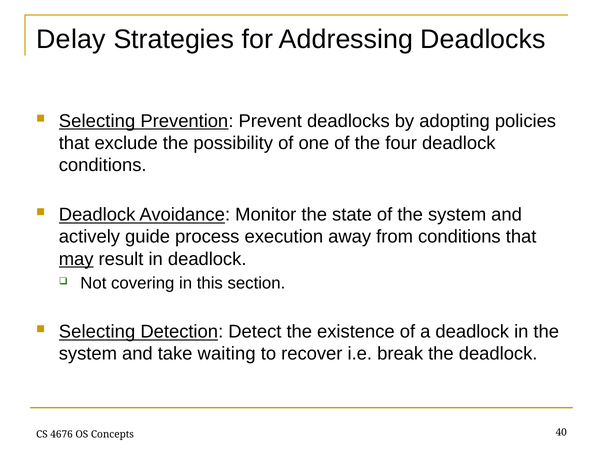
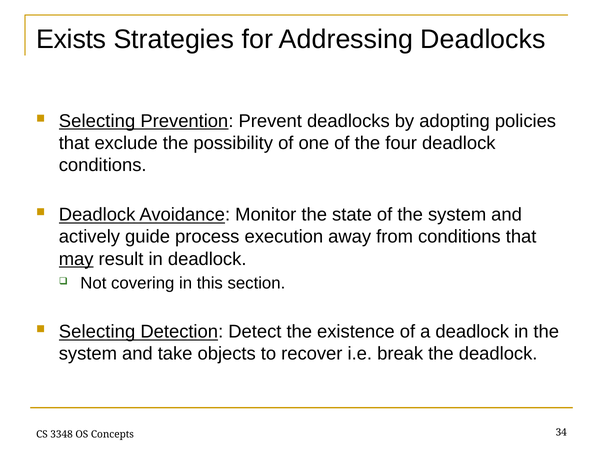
Delay: Delay -> Exists
waiting: waiting -> objects
4676: 4676 -> 3348
40: 40 -> 34
